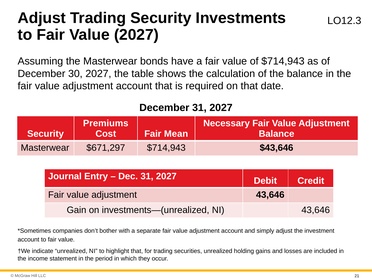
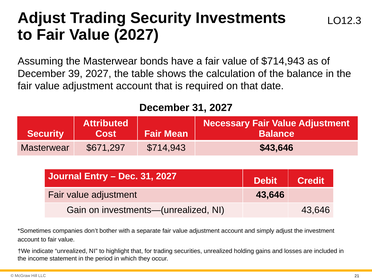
30: 30 -> 39
Premiums: Premiums -> Attributed
